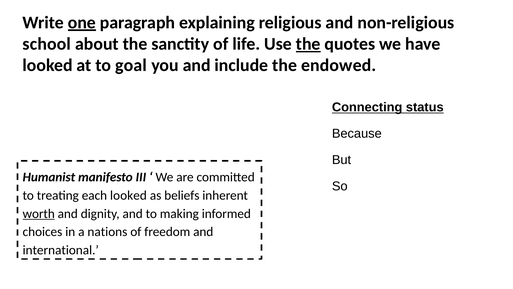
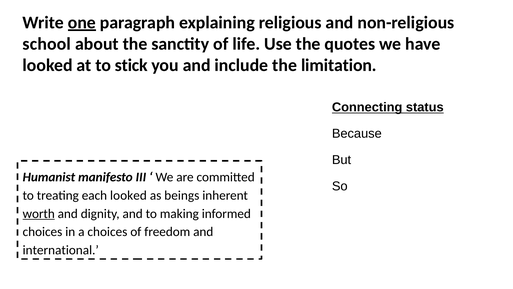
the at (308, 44) underline: present -> none
goal: goal -> stick
endowed: endowed -> limitation
beliefs: beliefs -> beings
a nations: nations -> choices
